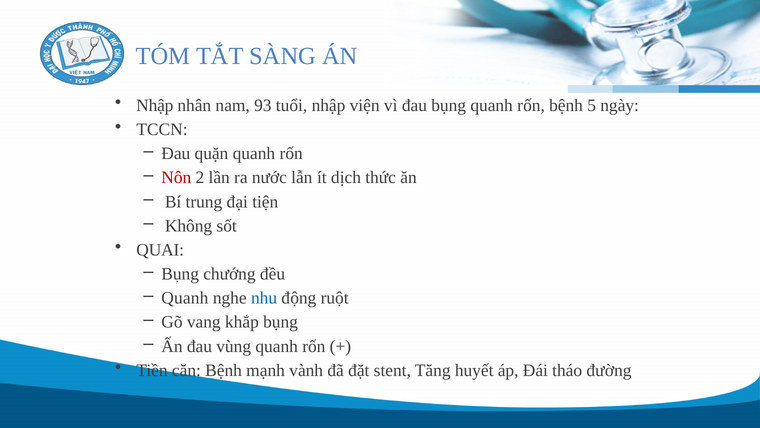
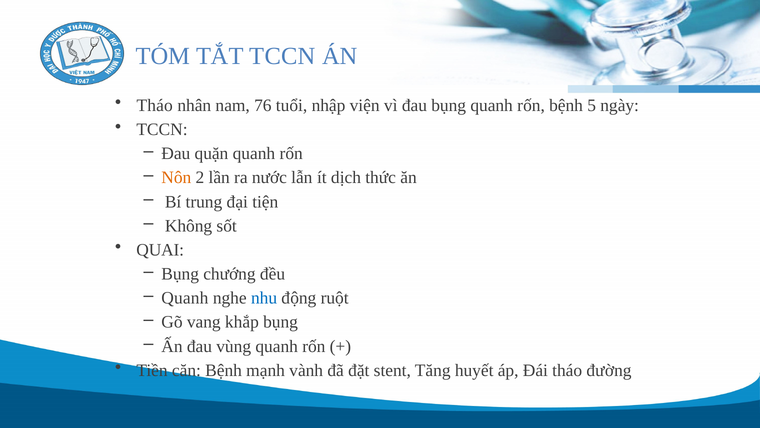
TẮT SÀNG: SÀNG -> TCCN
Nhập at (155, 105): Nhập -> Tháo
93: 93 -> 76
Nôn colour: red -> orange
